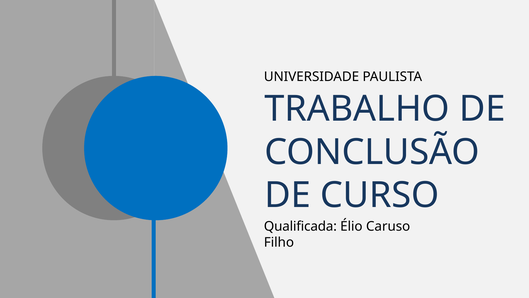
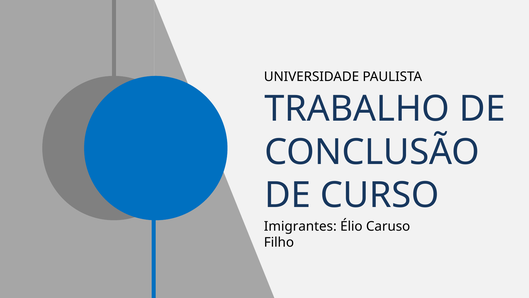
Qualificada: Qualificada -> Imigrantes
